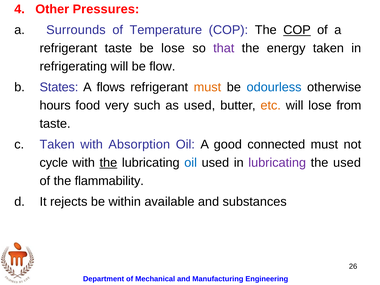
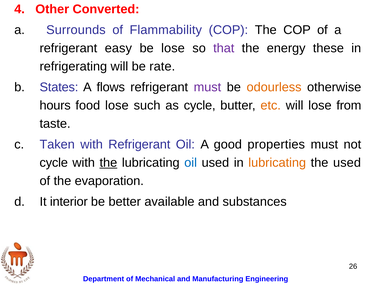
Pressures: Pressures -> Converted
Temperature: Temperature -> Flammability
COP at (297, 30) underline: present -> none
refrigerant taste: taste -> easy
energy taken: taken -> these
flow: flow -> rate
must at (207, 87) colour: orange -> purple
odourless colour: blue -> orange
food very: very -> lose
as used: used -> cycle
with Absorption: Absorption -> Refrigerant
connected: connected -> properties
lubricating at (277, 163) colour: purple -> orange
flammability: flammability -> evaporation
rejects: rejects -> interior
within: within -> better
